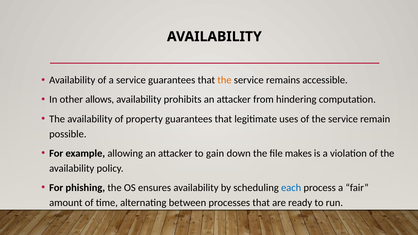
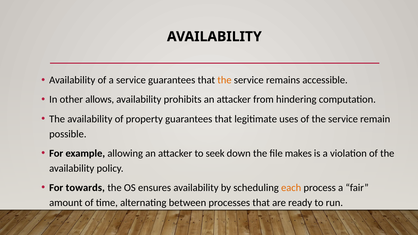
gain: gain -> seek
phishing: phishing -> towards
each colour: blue -> orange
